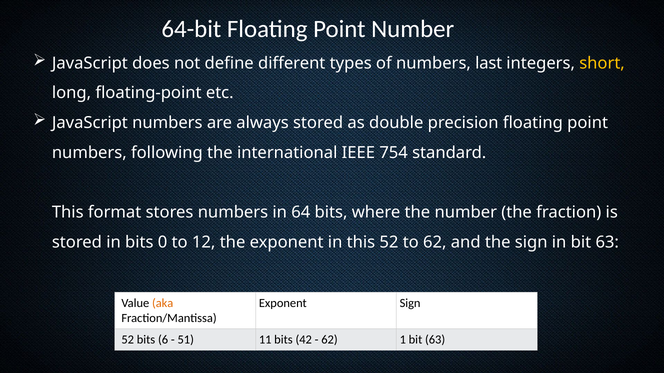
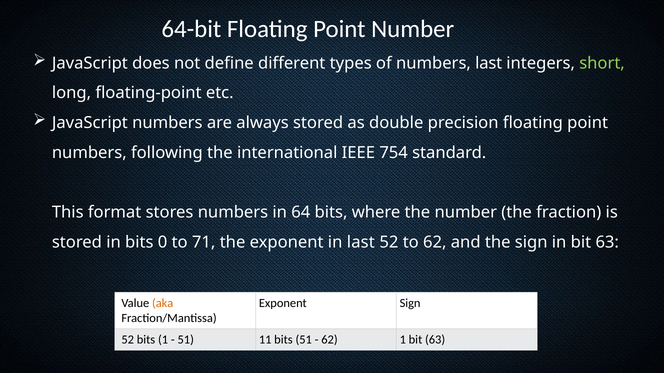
short colour: yellow -> light green
12: 12 -> 71
in this: this -> last
bits 6: 6 -> 1
bits 42: 42 -> 51
